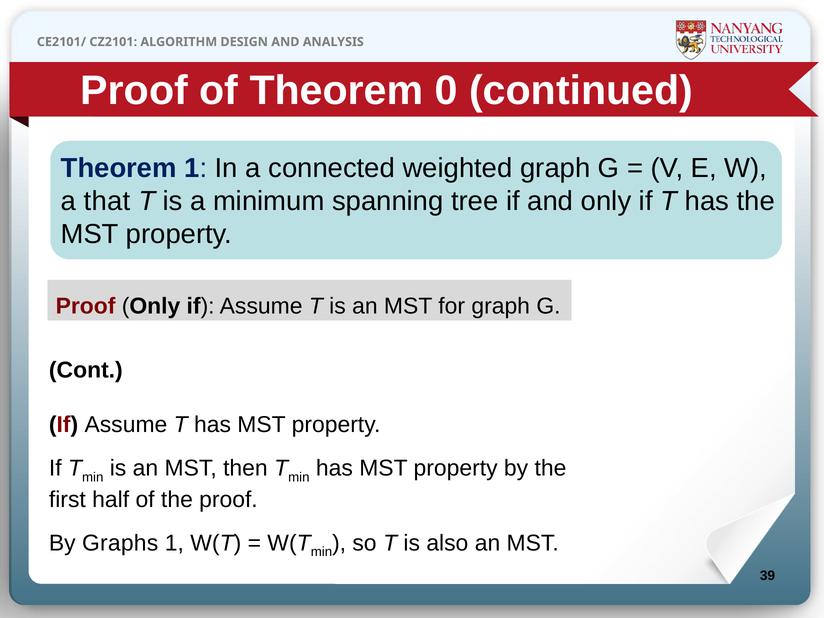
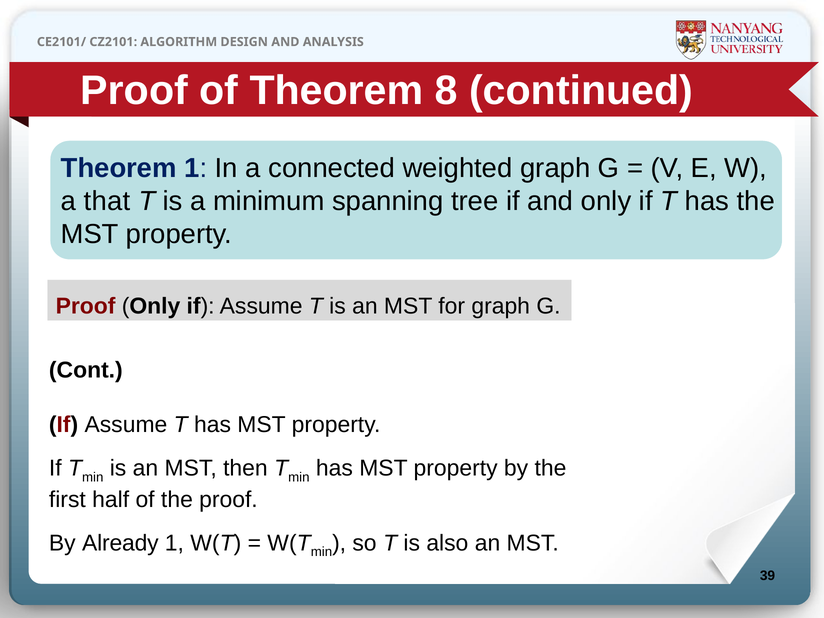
0: 0 -> 8
Graphs: Graphs -> Already
